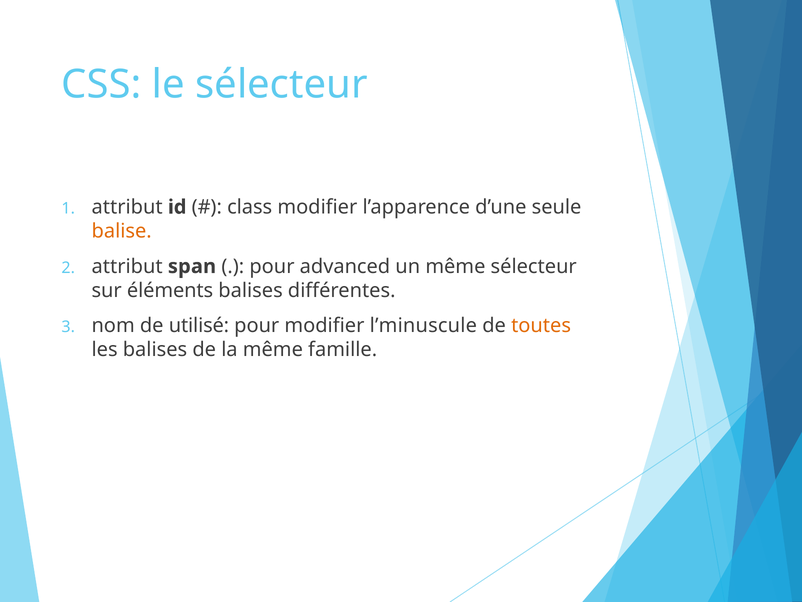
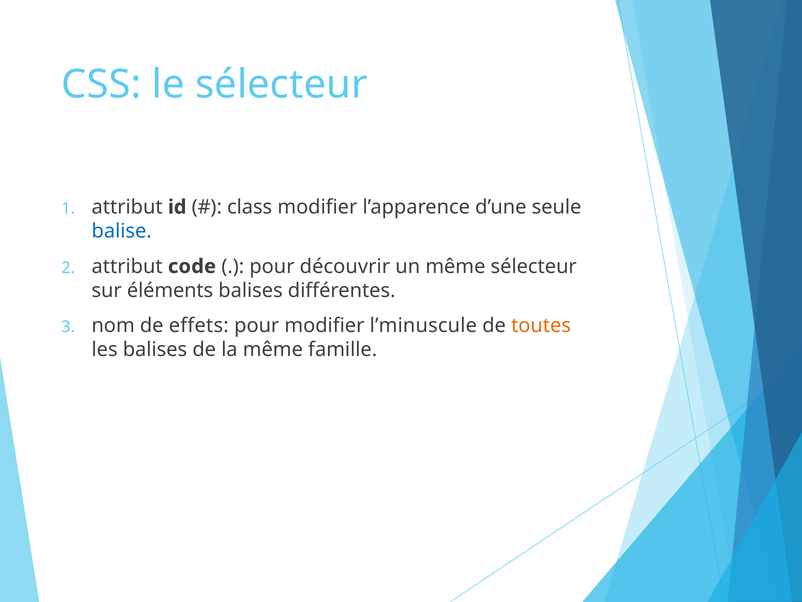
balise colour: orange -> blue
span: span -> code
advanced: advanced -> découvrir
utilisé: utilisé -> effets
